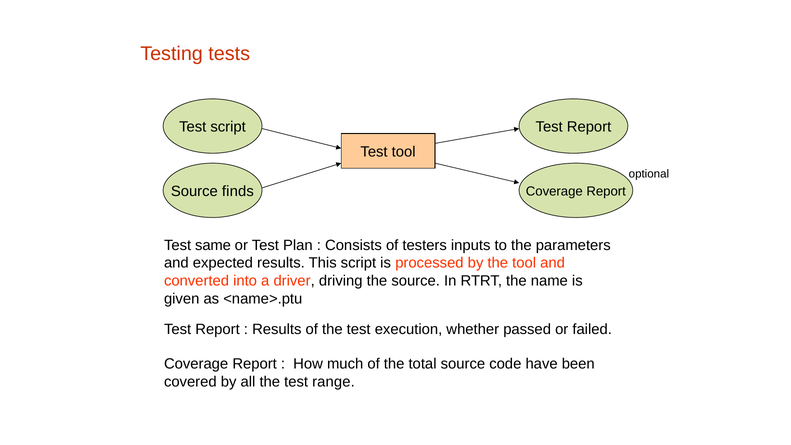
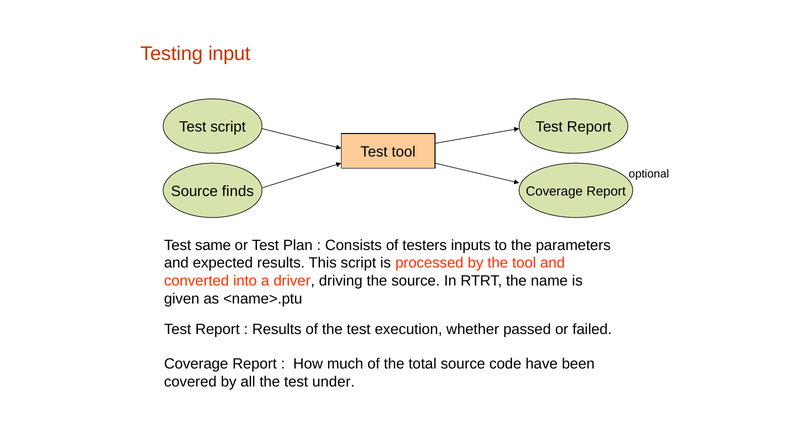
tests: tests -> input
range: range -> under
